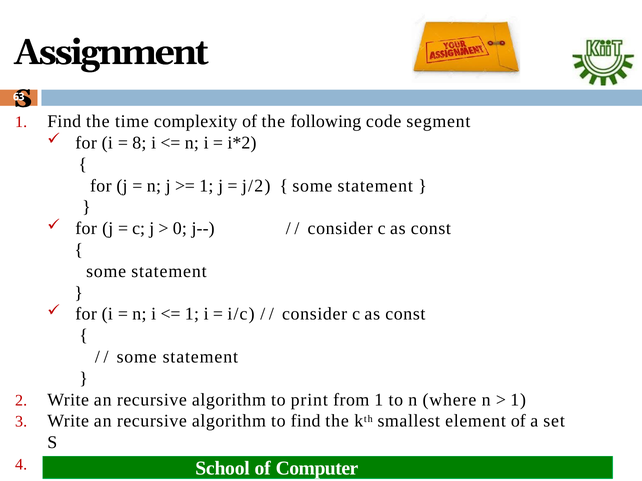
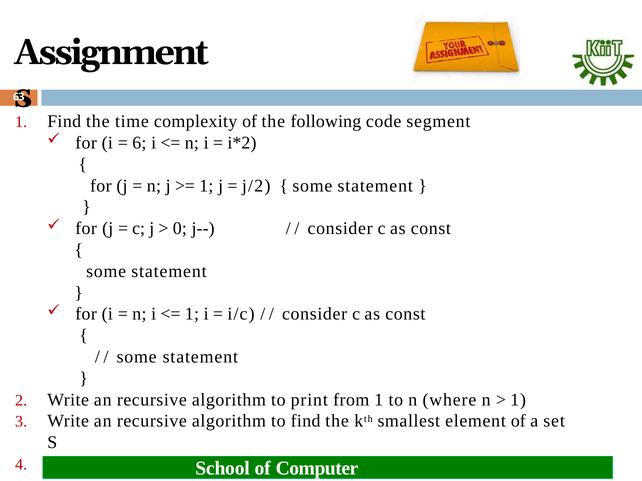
8: 8 -> 6
